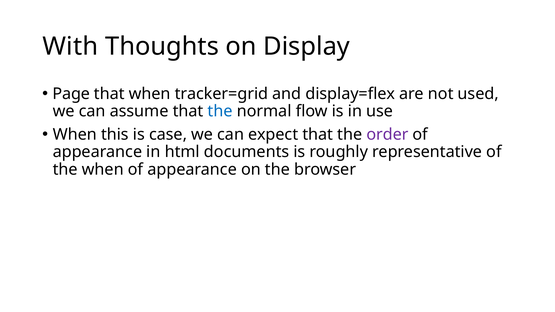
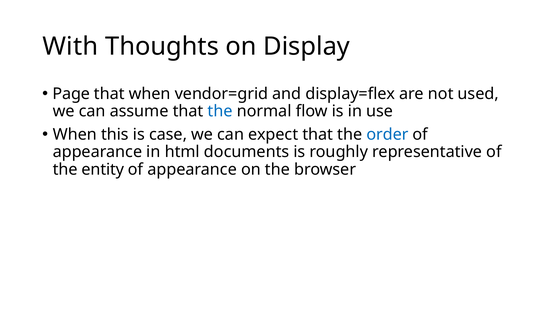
tracker=grid: tracker=grid -> vendor=grid
order colour: purple -> blue
the when: when -> entity
